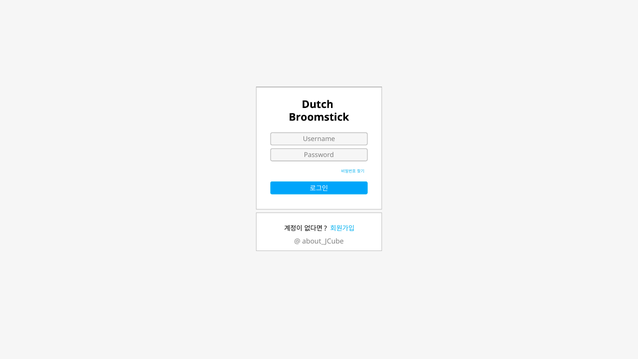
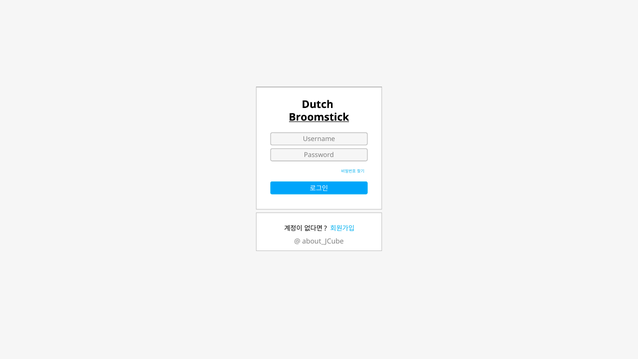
Broomstick underline: none -> present
